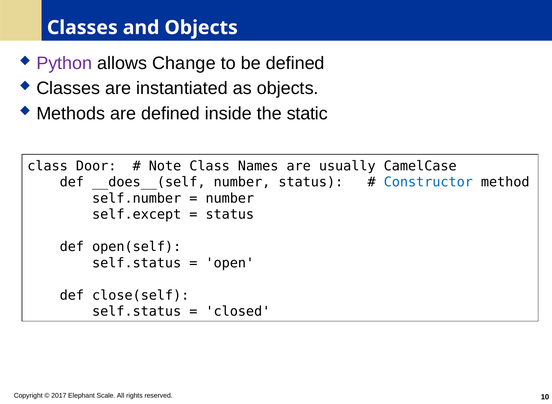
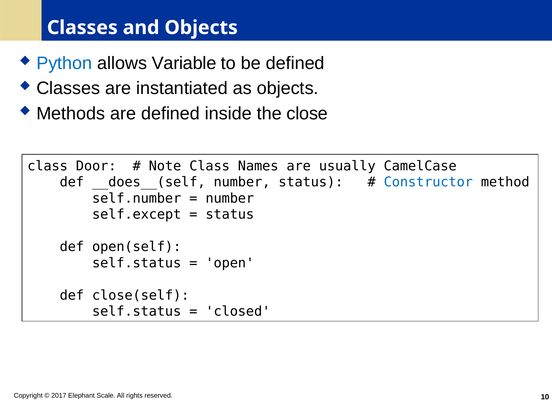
Python colour: purple -> blue
Change: Change -> Variable
static: static -> close
